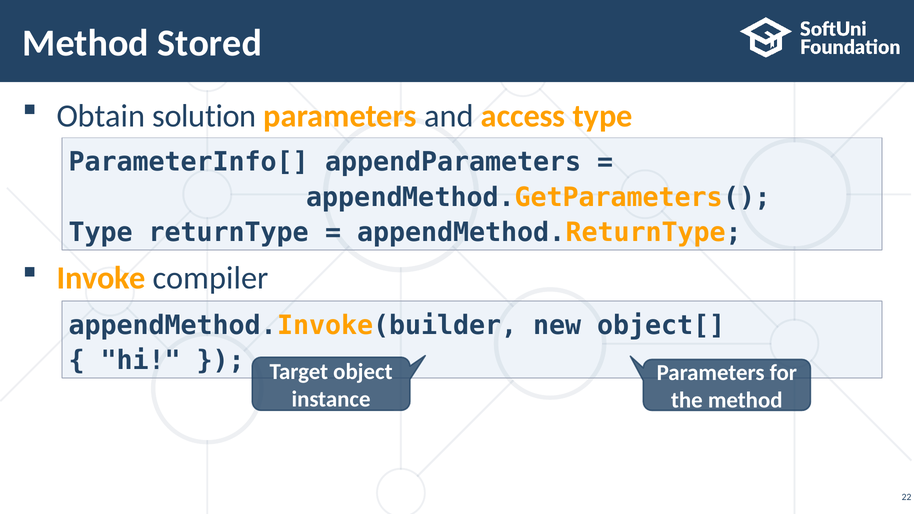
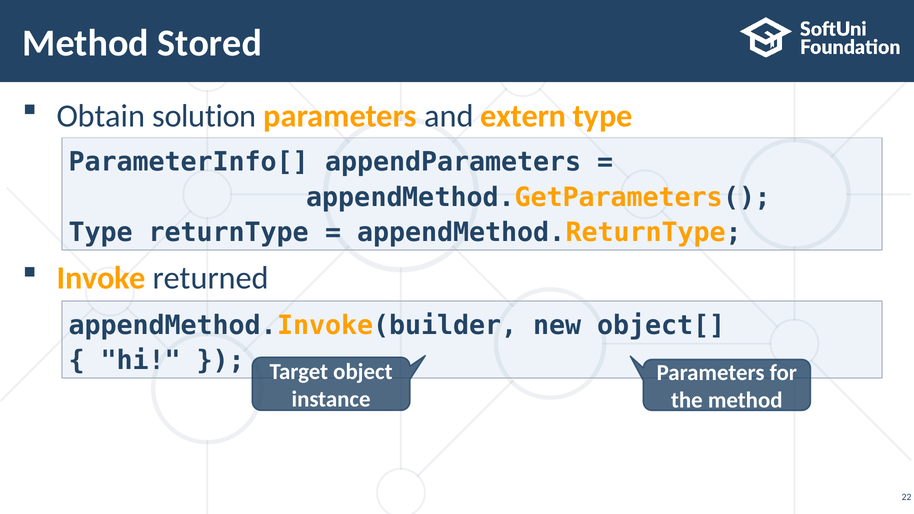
access: access -> extern
compiler: compiler -> returned
